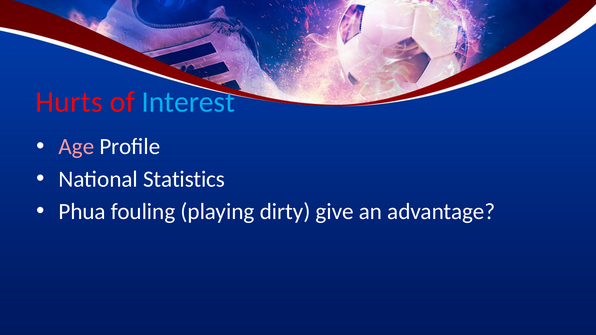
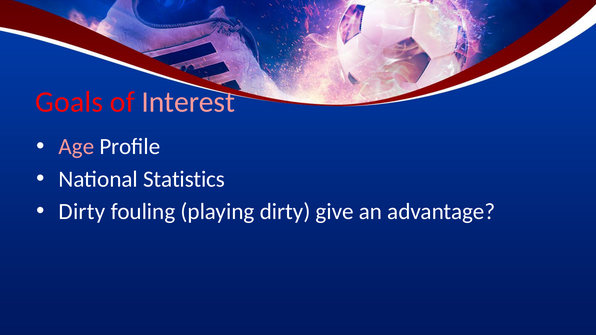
Hurts: Hurts -> Goals
Interest colour: light blue -> pink
Phua at (82, 212): Phua -> Dirty
